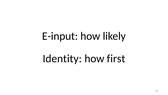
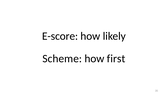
E-input: E-input -> E-score
Identity: Identity -> Scheme
